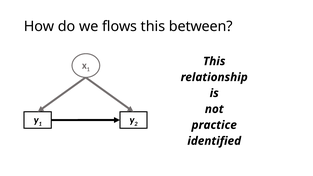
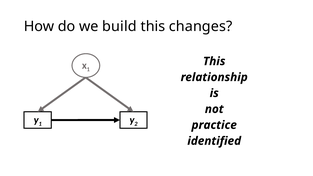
flows: flows -> build
between: between -> changes
